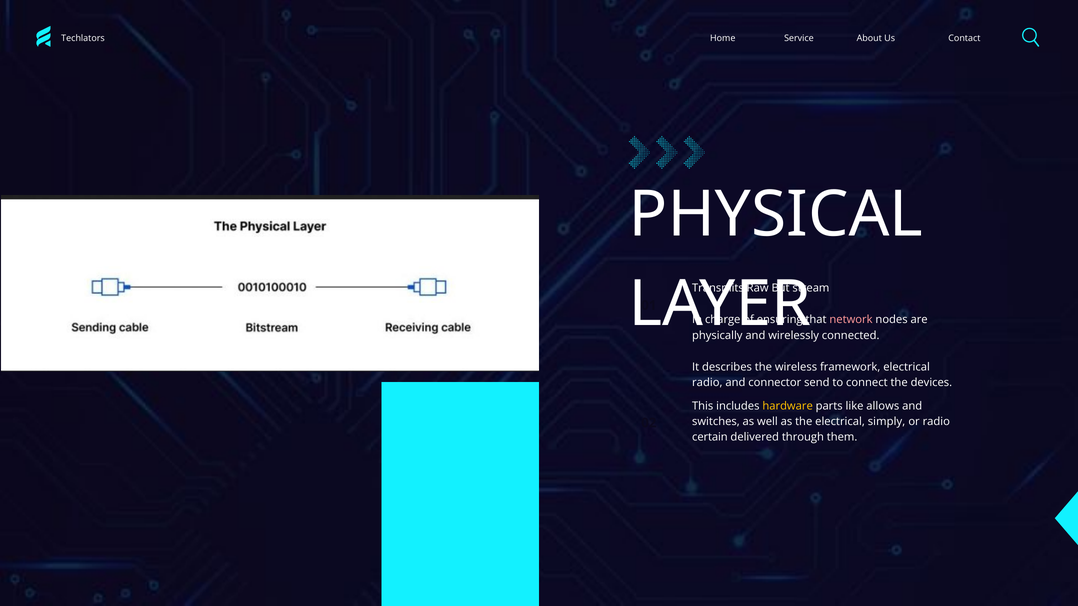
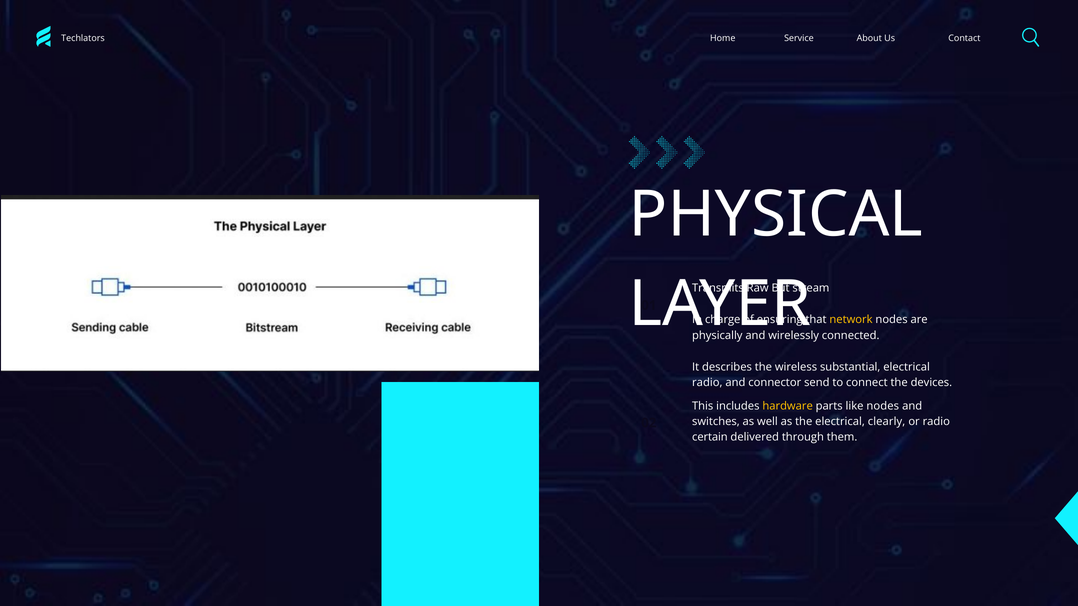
network colour: pink -> yellow
framework: framework -> substantial
like allows: allows -> nodes
simply: simply -> clearly
